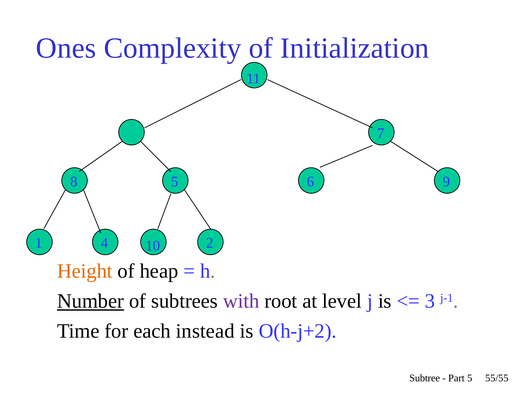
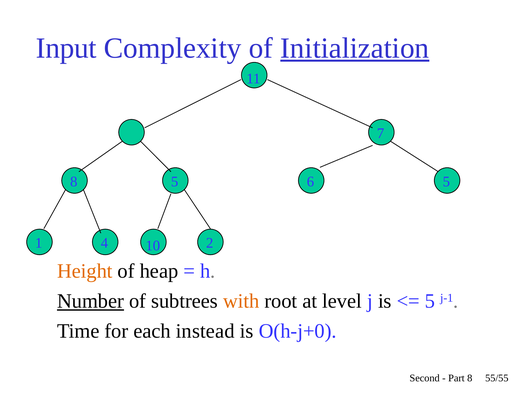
Ones: Ones -> Input
Initialization underline: none -> present
6 9: 9 -> 5
with colour: purple -> orange
3 at (430, 301): 3 -> 5
O(h-j+2: O(h-j+2 -> O(h-j+0
Subtree: Subtree -> Second
Part 5: 5 -> 8
